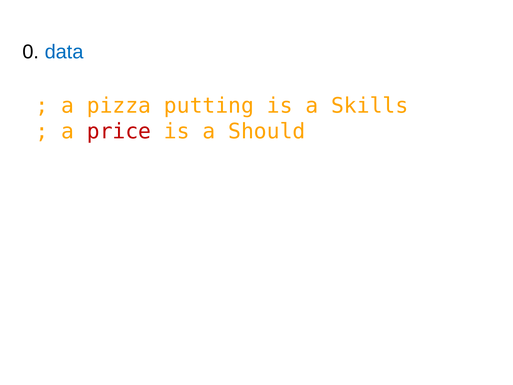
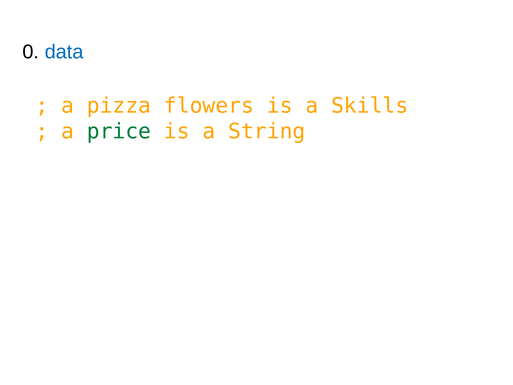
putting: putting -> flowers
price colour: red -> green
Should: Should -> String
